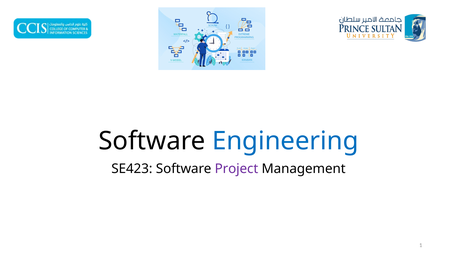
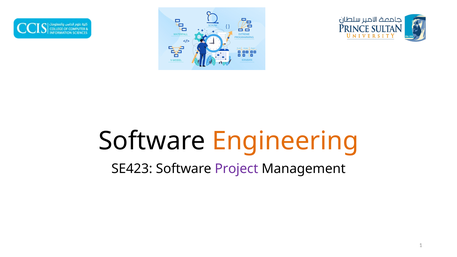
Engineering colour: blue -> orange
